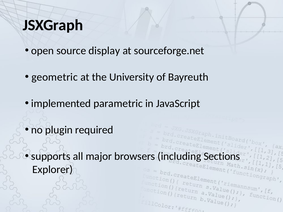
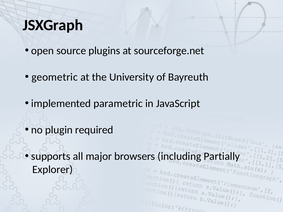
display: display -> plugins
Sections: Sections -> Partially
